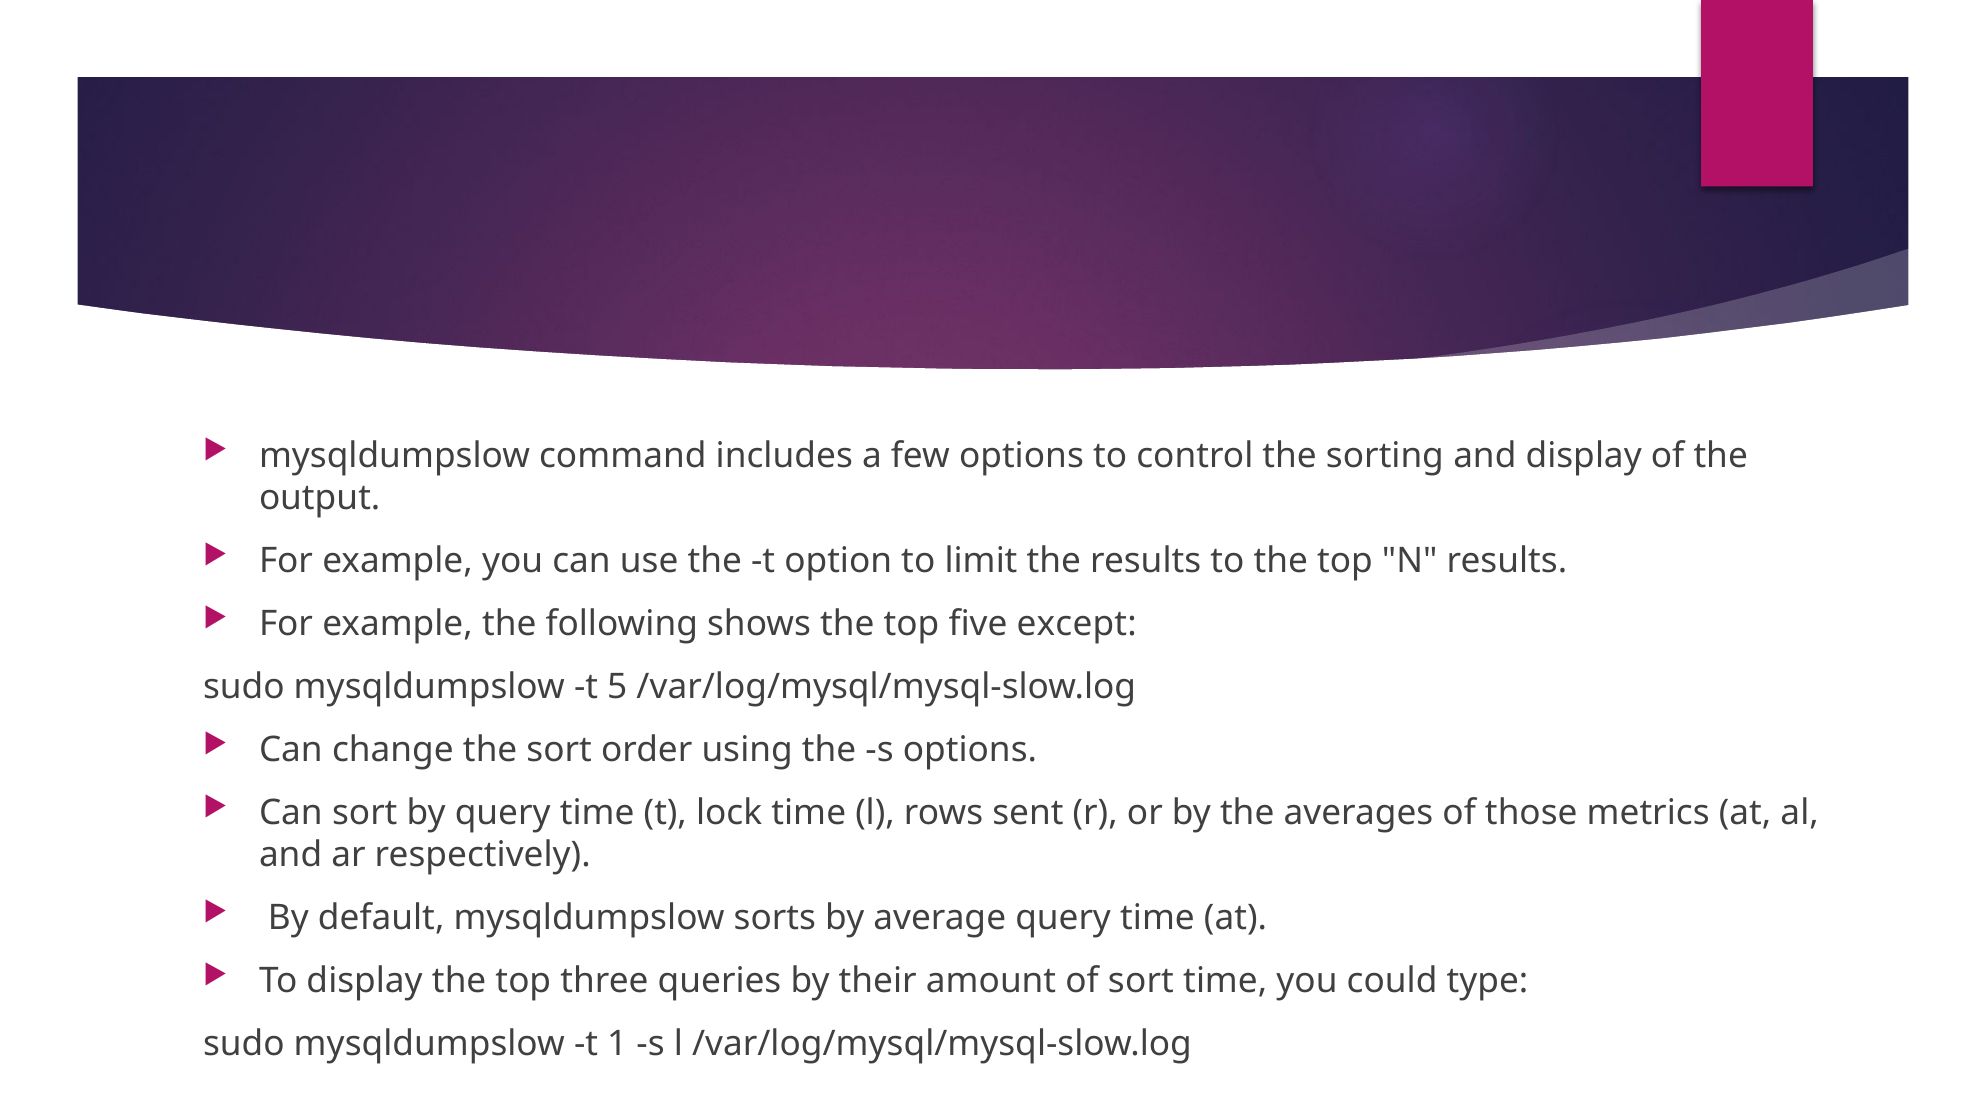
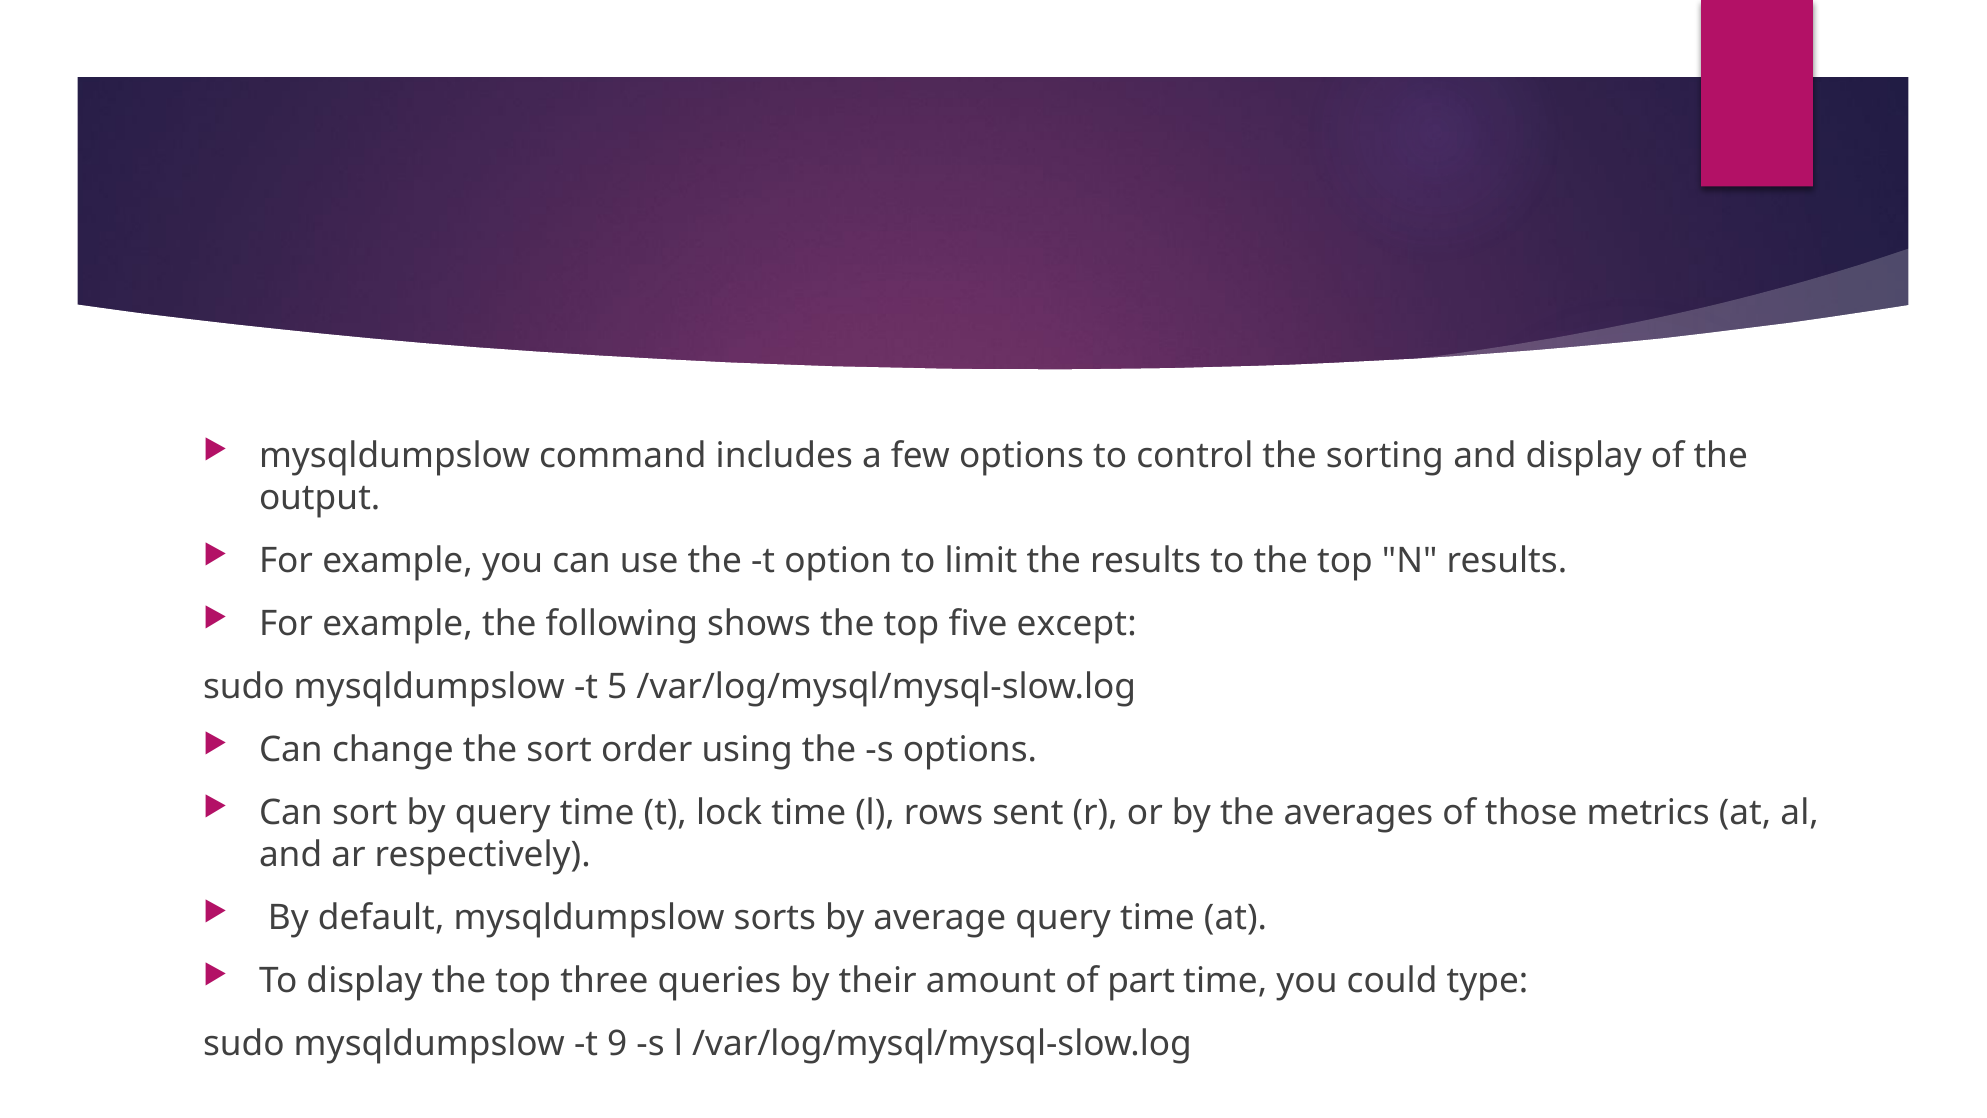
of sort: sort -> part
1: 1 -> 9
